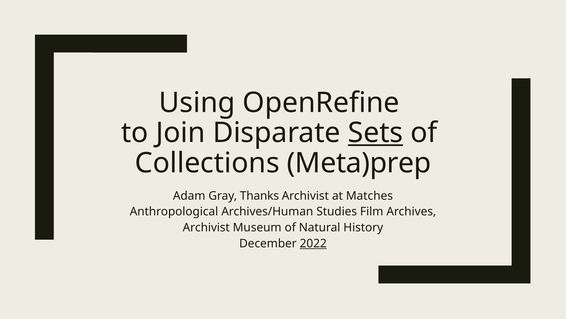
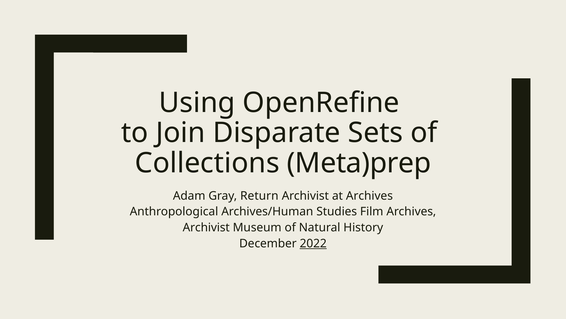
Sets underline: present -> none
Thanks: Thanks -> Return
at Matches: Matches -> Archives
